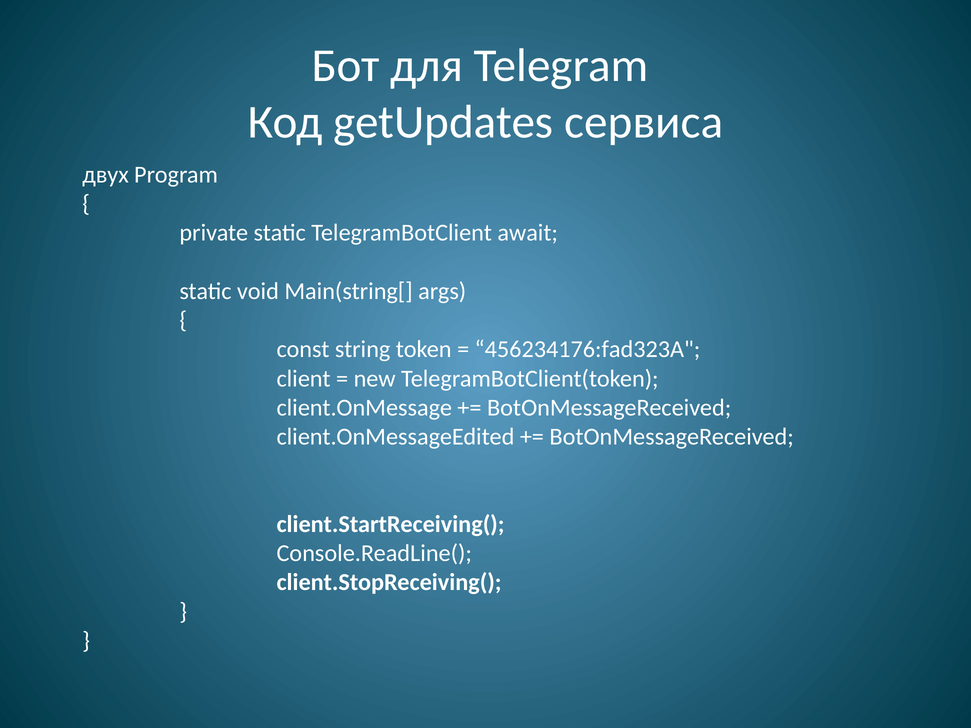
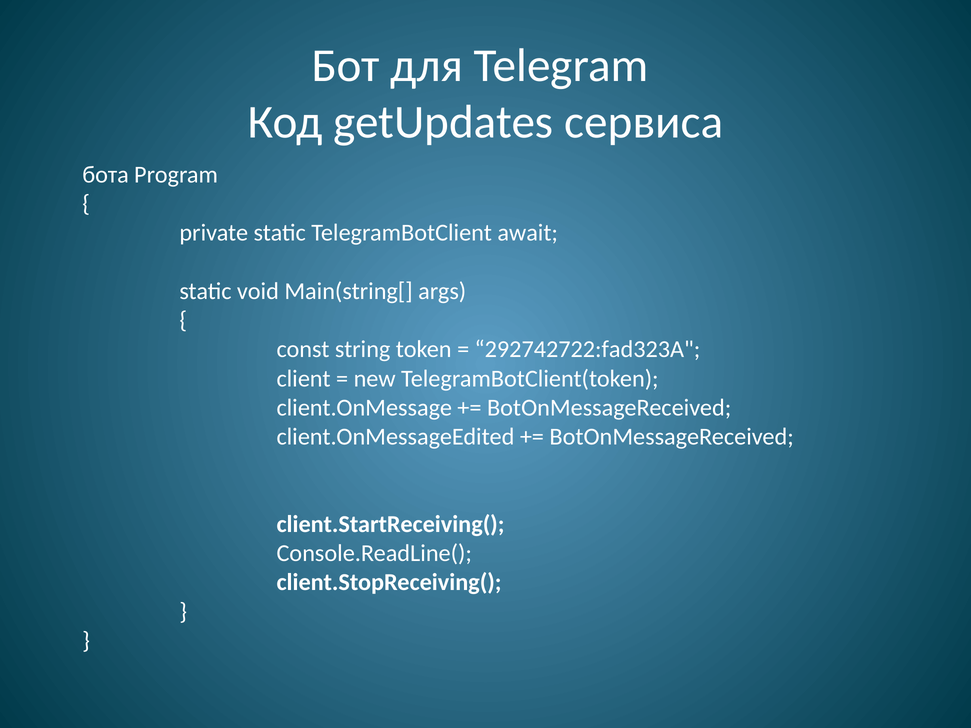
двух: двух -> бота
456234176:fad323A: 456234176:fad323A -> 292742722:fad323A
